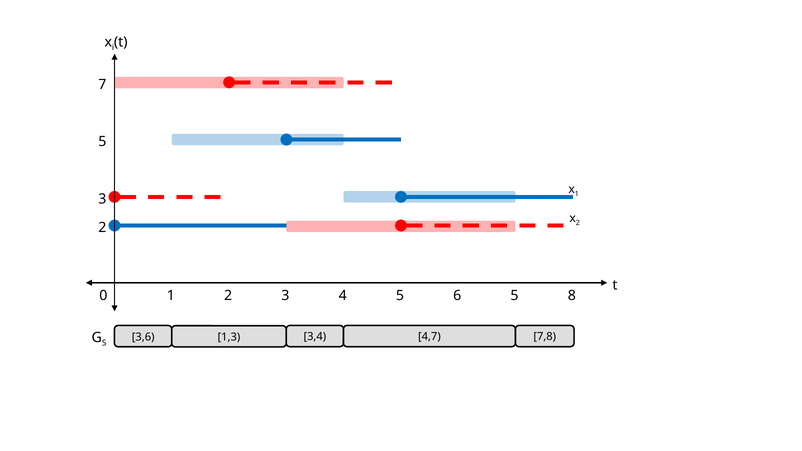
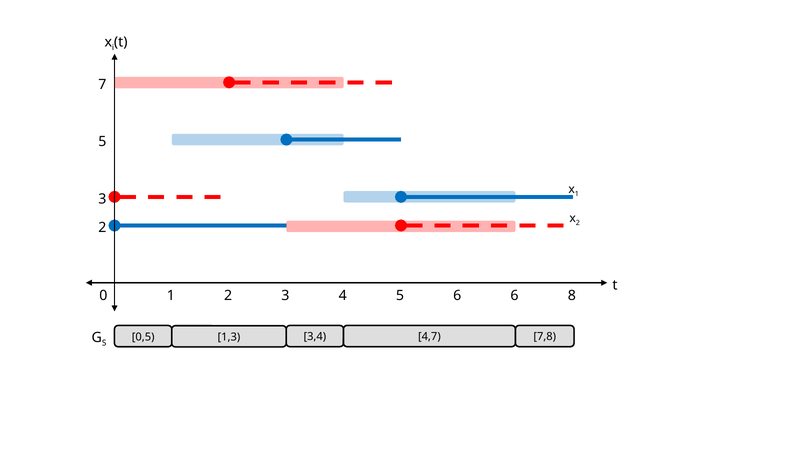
6 5: 5 -> 6
3,6: 3,6 -> 0,5
